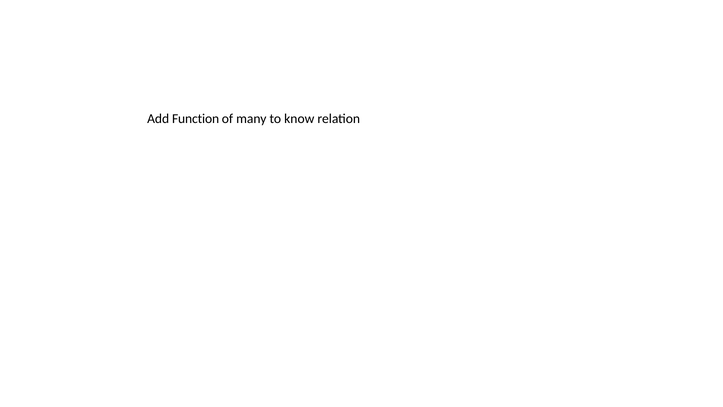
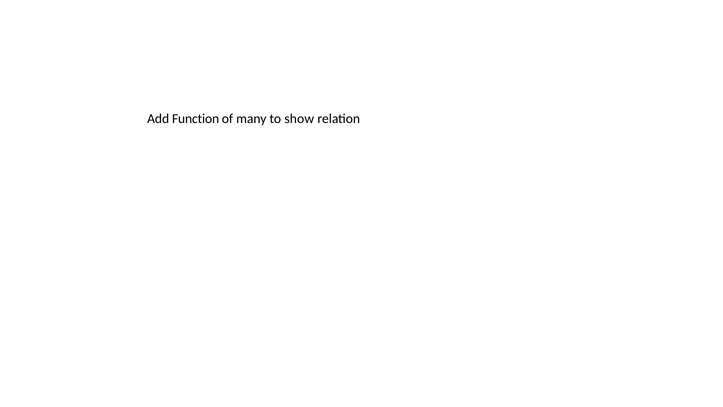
know: know -> show
